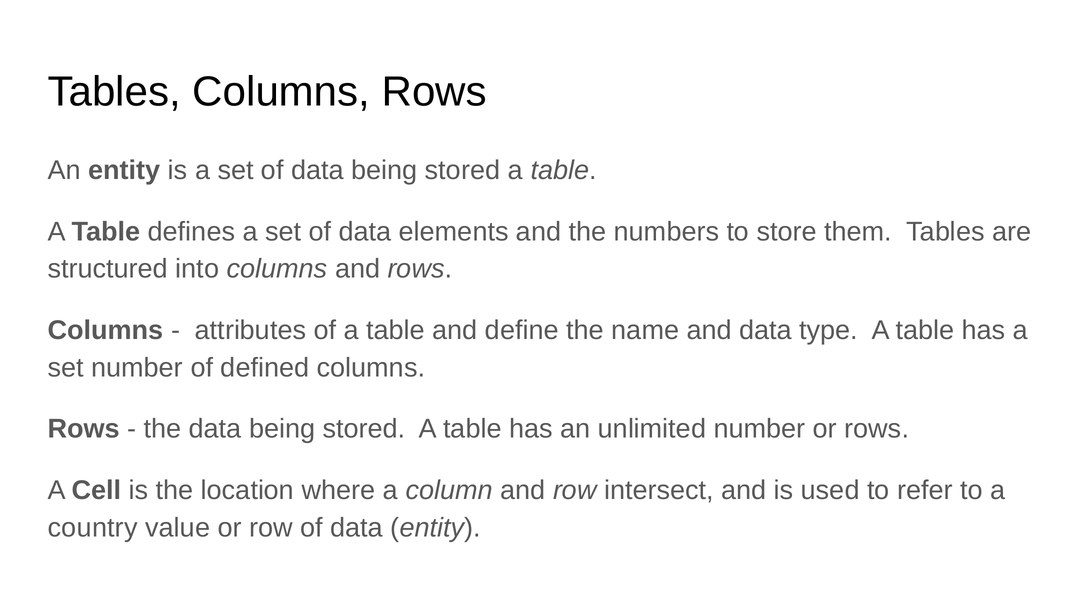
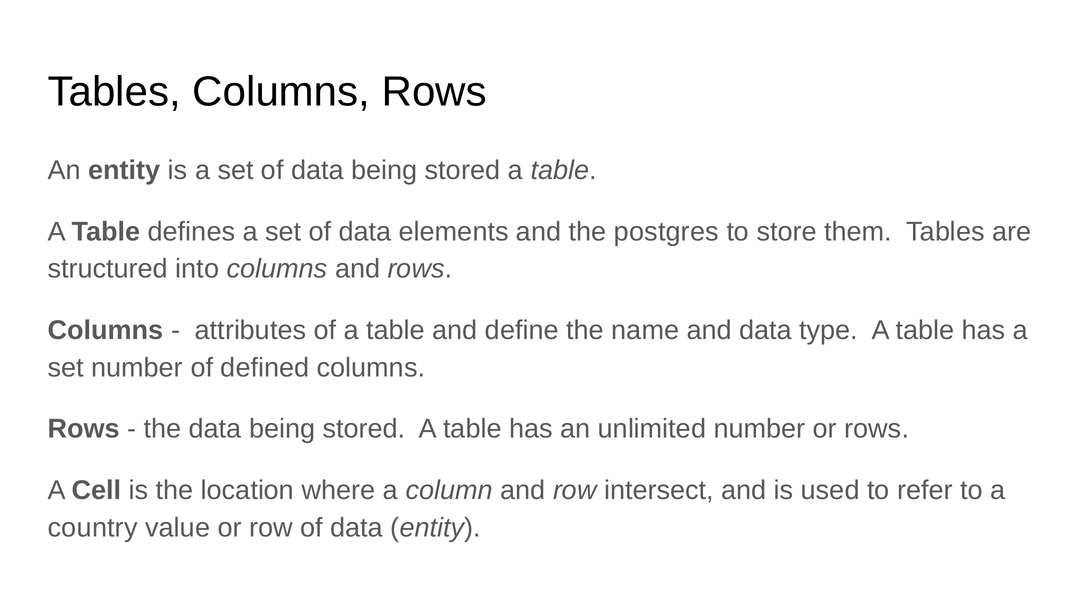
numbers: numbers -> postgres
